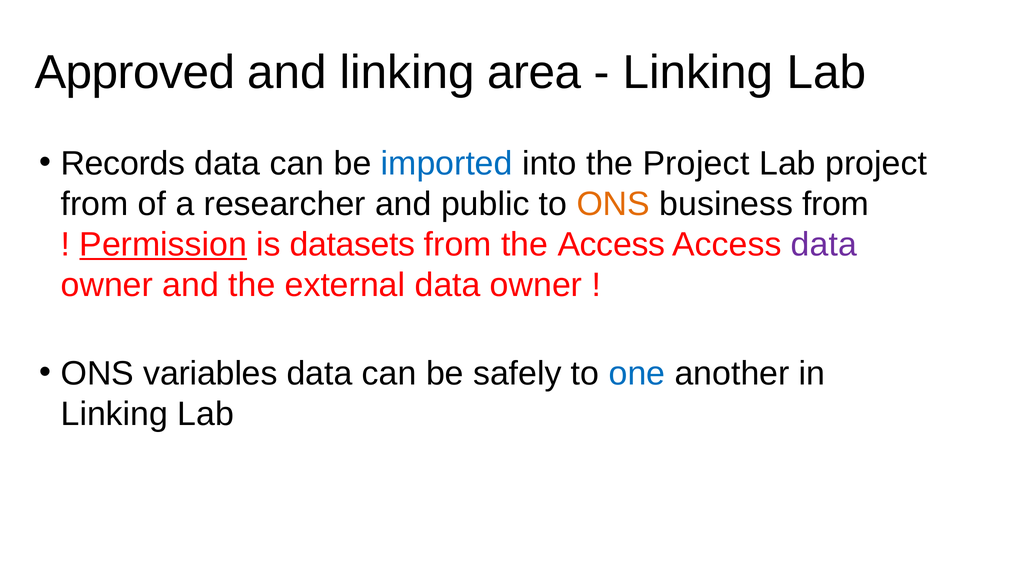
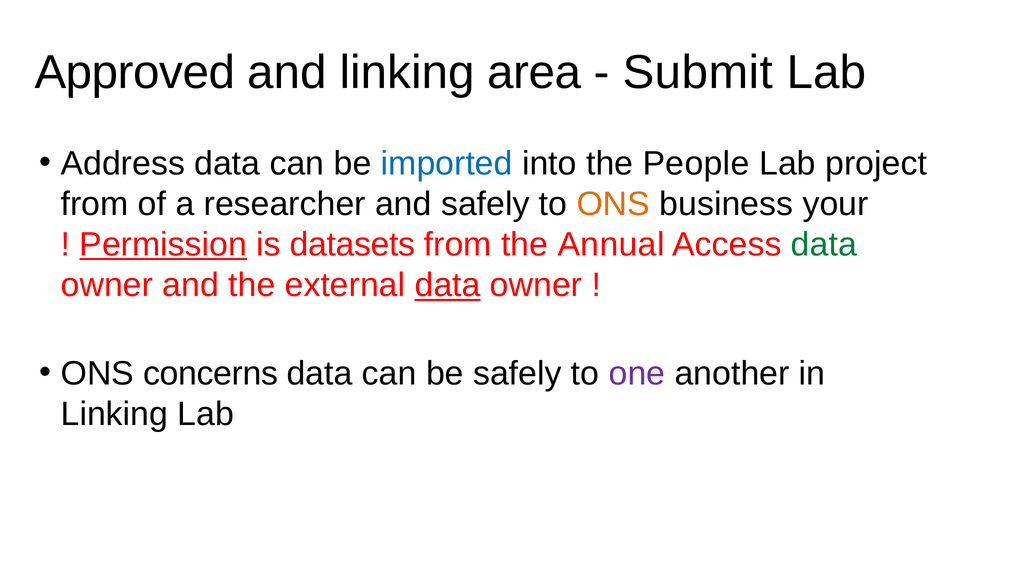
Linking at (698, 73): Linking -> Submit
Records: Records -> Address
the Project: Project -> People
and public: public -> safely
business from: from -> your
the Access: Access -> Annual
data at (824, 245) colour: purple -> green
data at (448, 286) underline: none -> present
variables: variables -> concerns
one colour: blue -> purple
